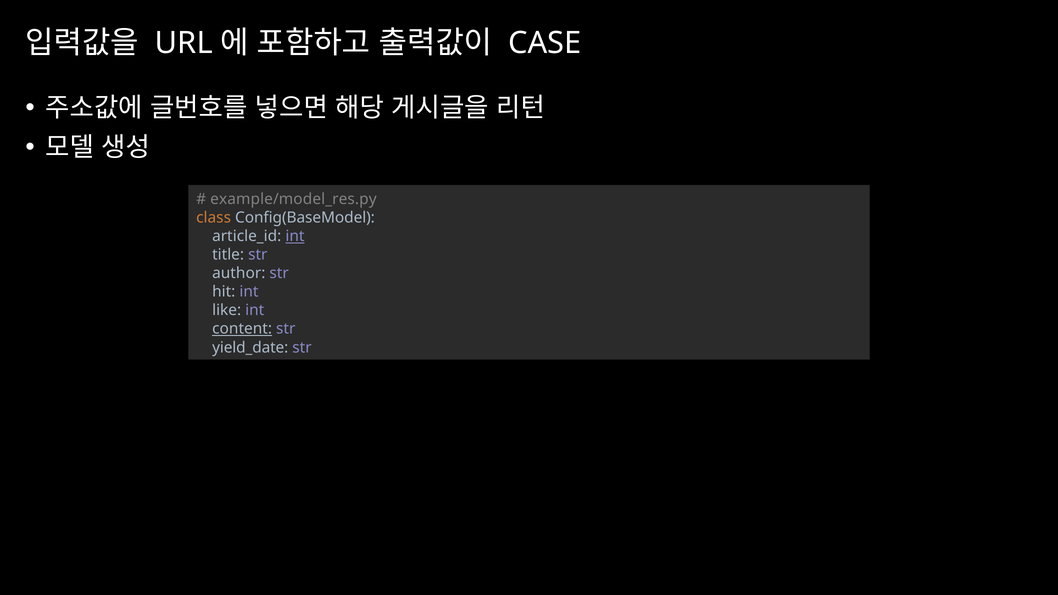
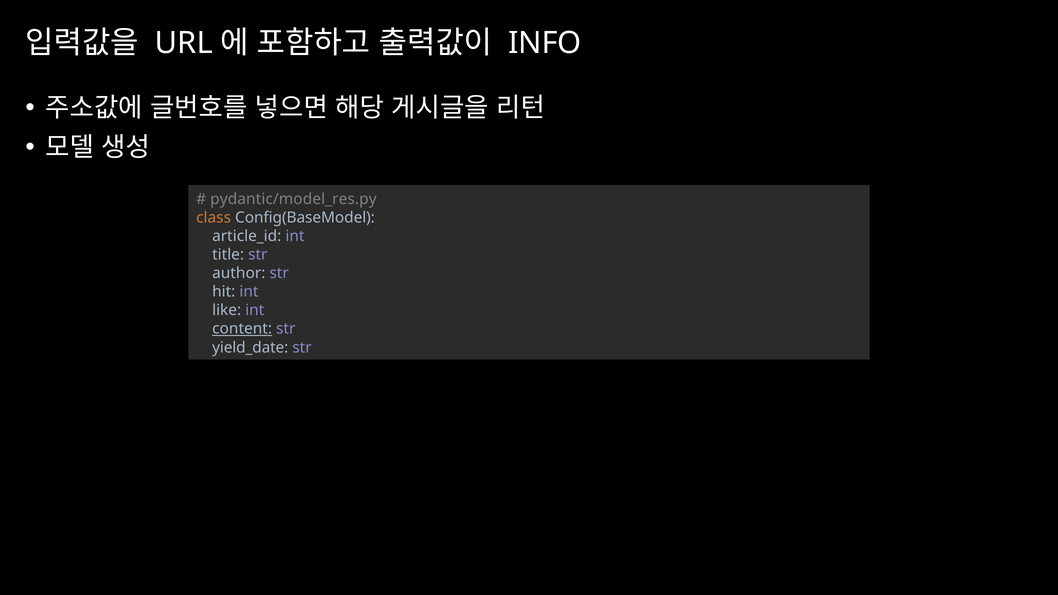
CASE: CASE -> INFO
example/model_res.py: example/model_res.py -> pydantic/model_res.py
int at (295, 236) underline: present -> none
